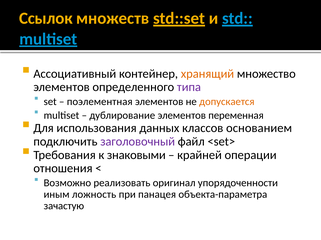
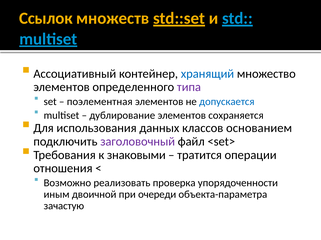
хранящий colour: orange -> blue
допускается colour: orange -> blue
переменная: переменная -> сохраняется
крайней: крайней -> тратится
оригинал: оригинал -> проверка
ложность: ложность -> двоичной
панацея: панацея -> очереди
